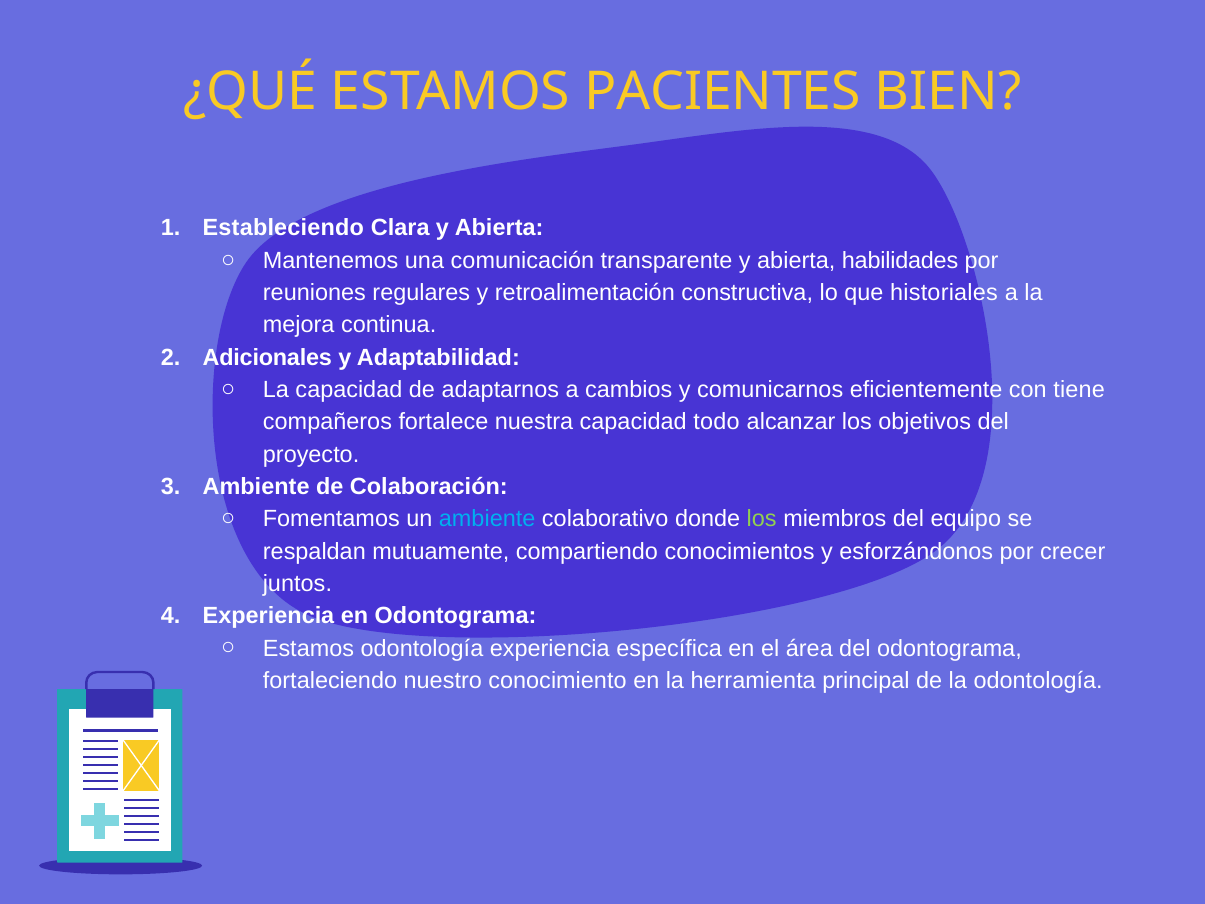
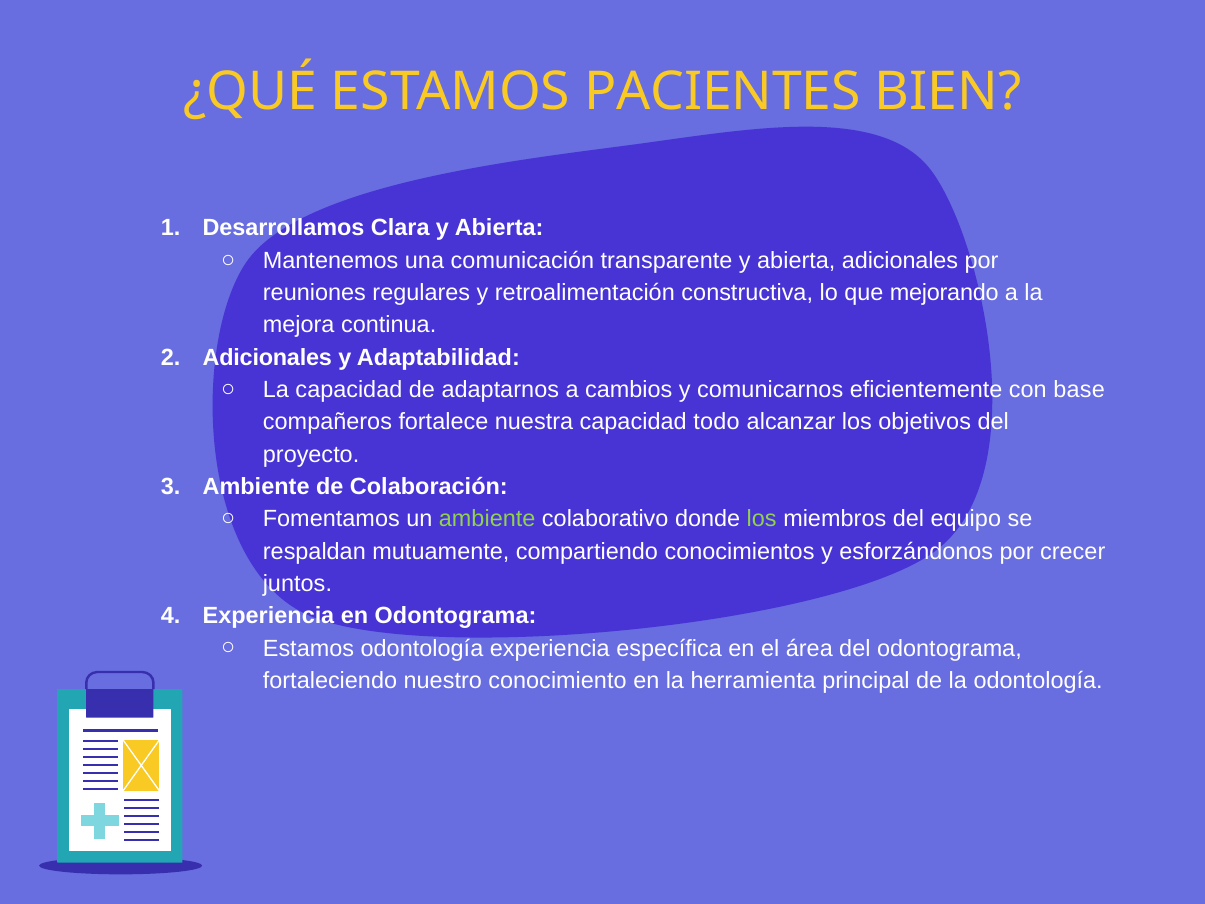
Estableciendo: Estableciendo -> Desarrollamos
abierta habilidades: habilidades -> adicionales
historiales: historiales -> mejorando
tiene: tiene -> base
ambiente at (487, 519) colour: light blue -> light green
